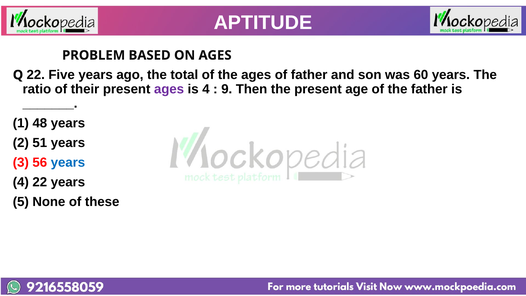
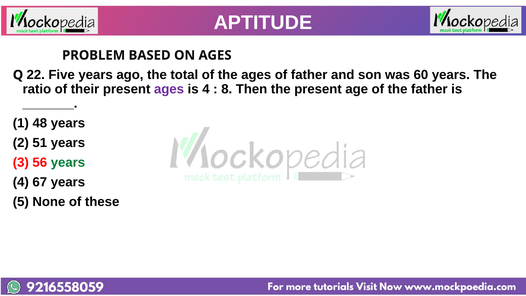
9: 9 -> 8
years at (68, 162) colour: blue -> green
4 22: 22 -> 67
